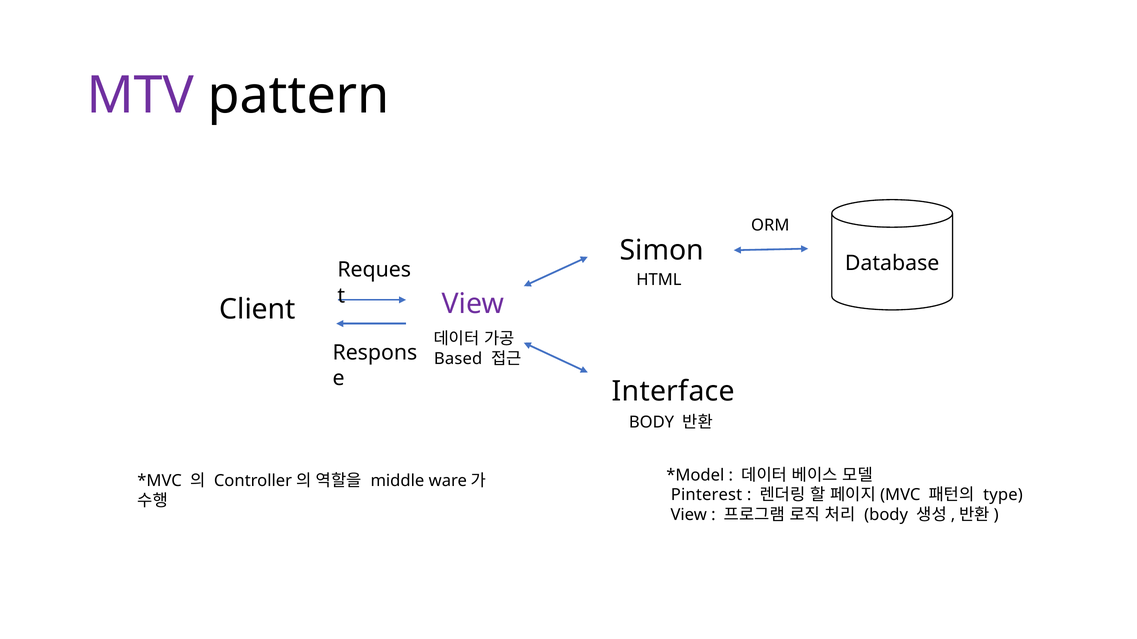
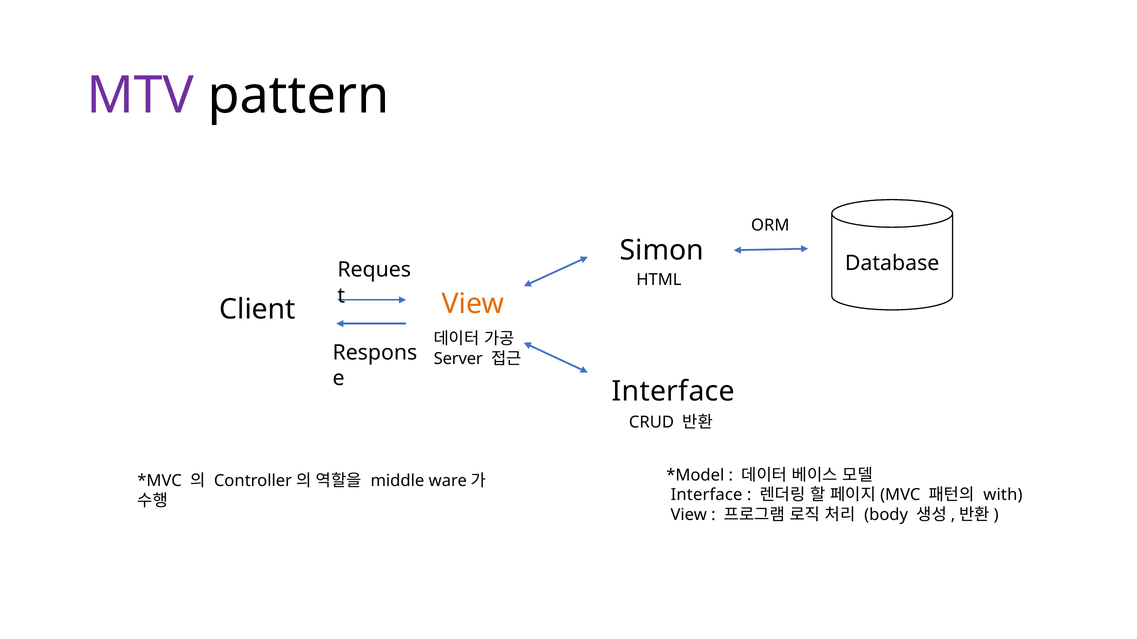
View at (473, 304) colour: purple -> orange
Based: Based -> Server
BODY at (652, 422): BODY -> CRUD
Pinterest at (707, 495): Pinterest -> Interface
type: type -> with
